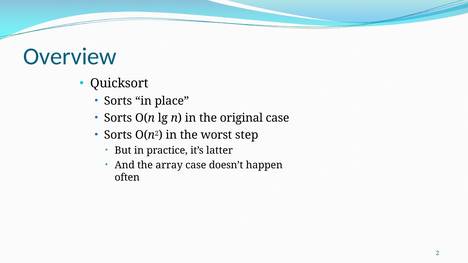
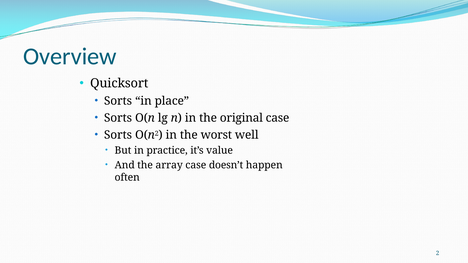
step: step -> well
latter: latter -> value
